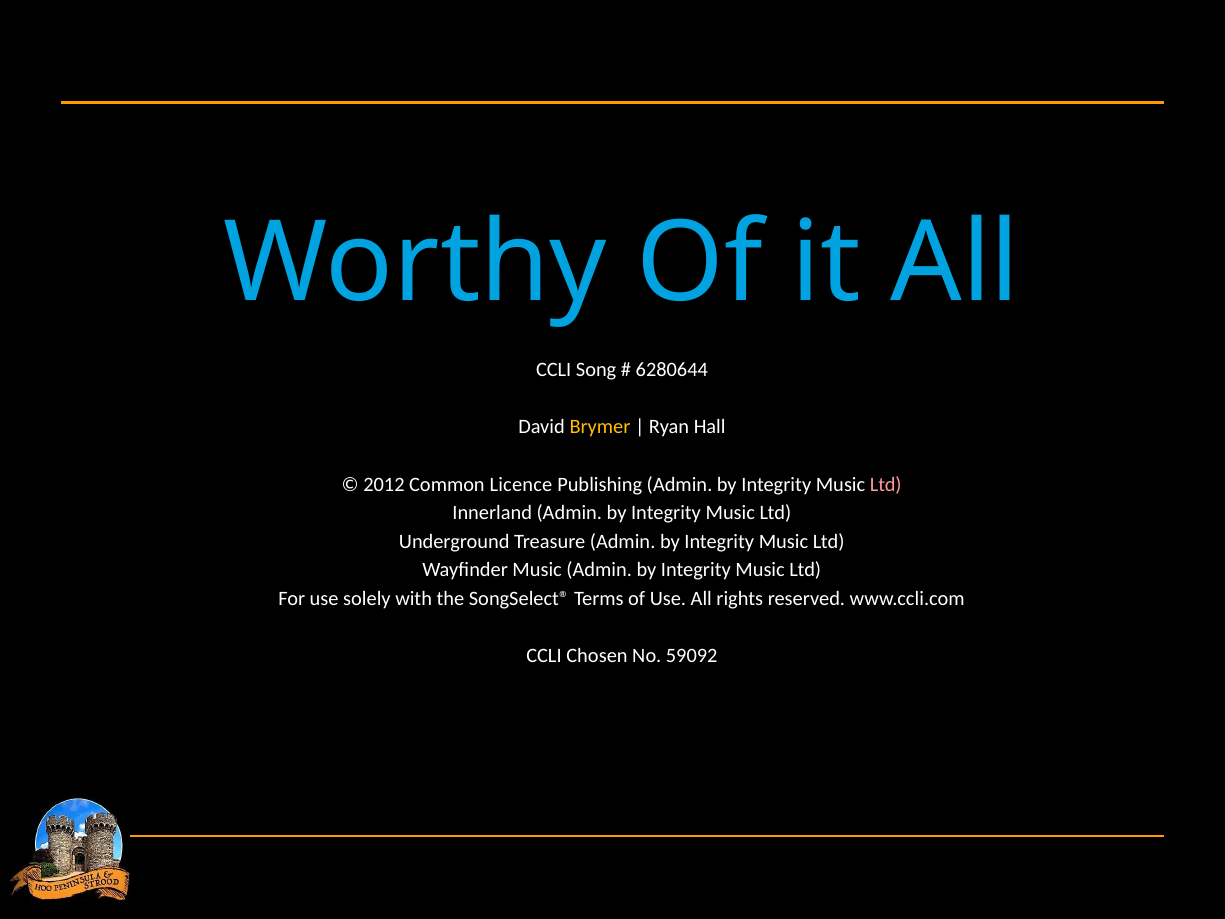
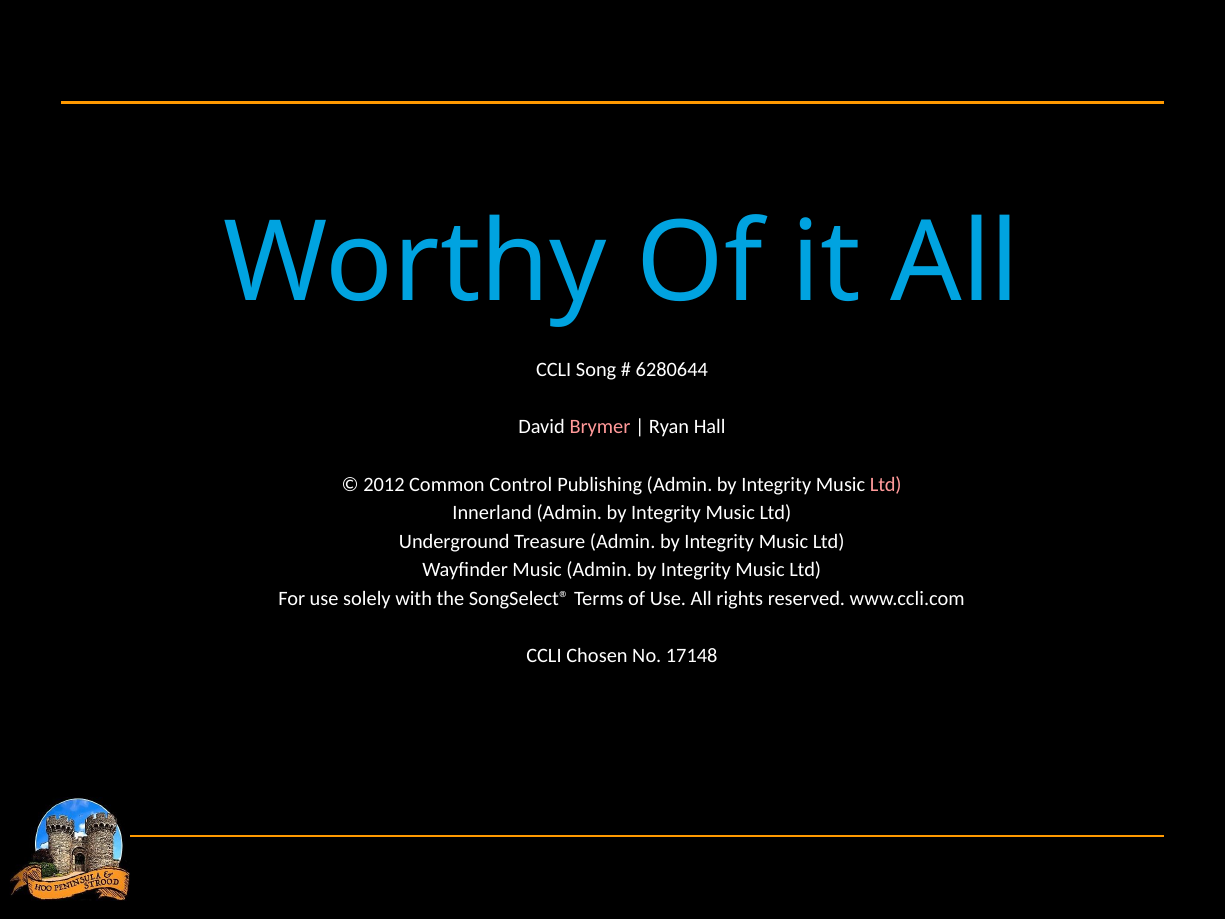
Brymer colour: yellow -> pink
Licence: Licence -> Control
59092: 59092 -> 17148
